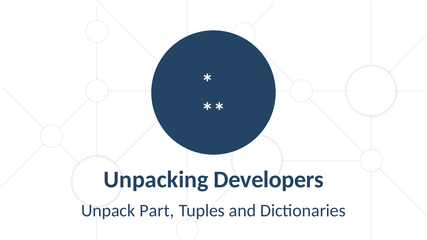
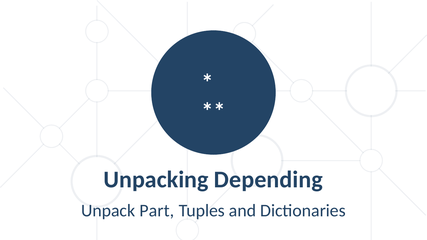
Developers: Developers -> Depending
